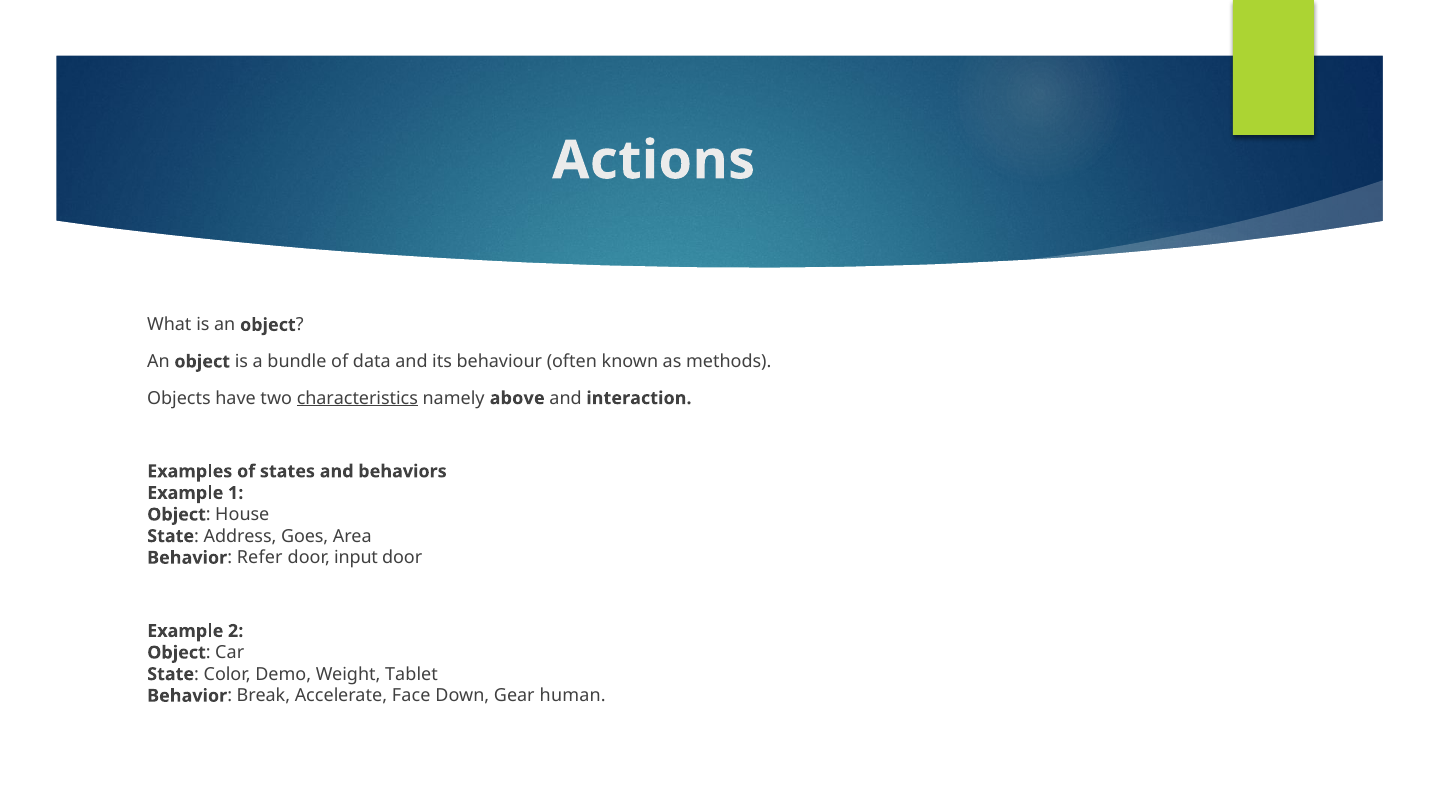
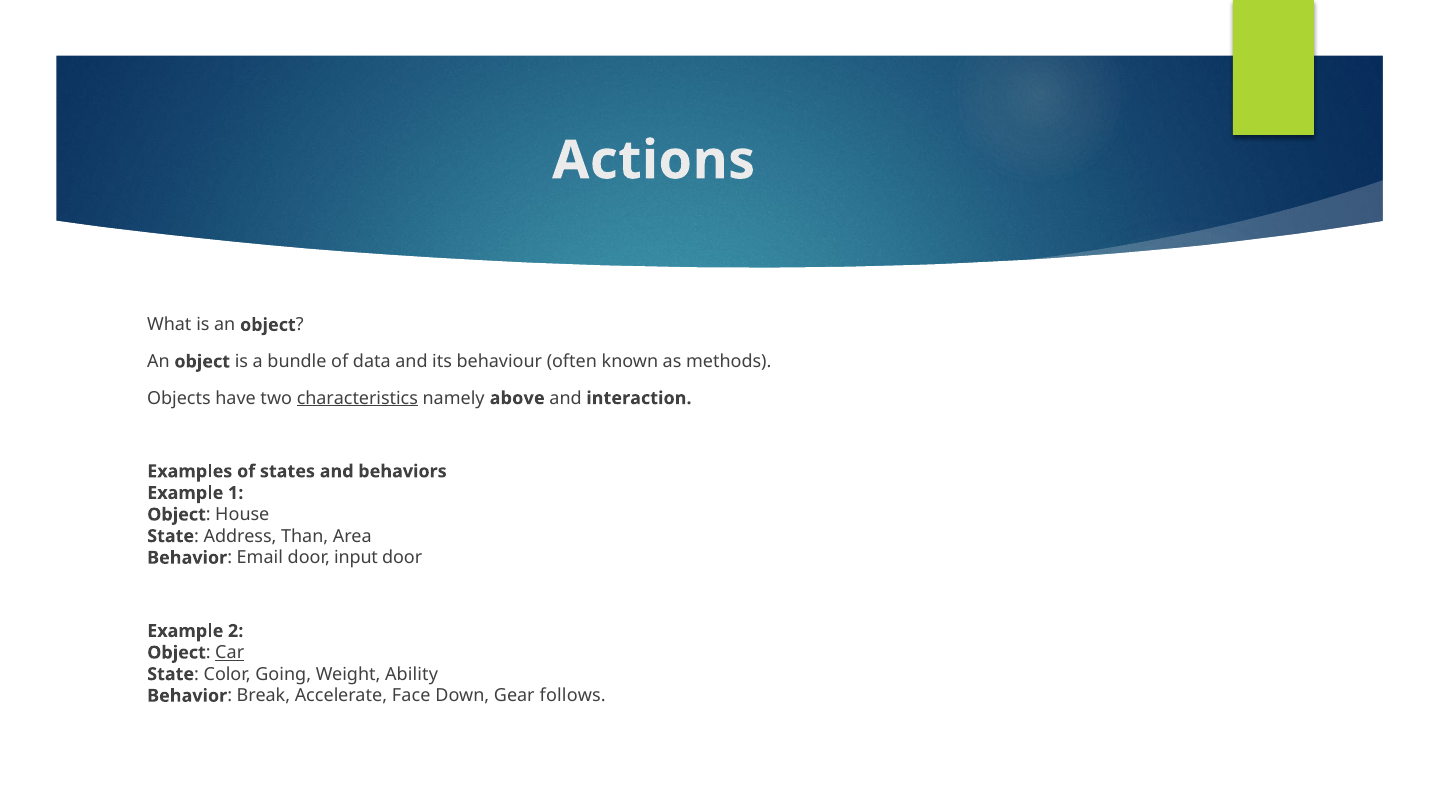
Goes: Goes -> Than
Refer: Refer -> Email
Car underline: none -> present
Demo: Demo -> Going
Tablet: Tablet -> Ability
human: human -> follows
